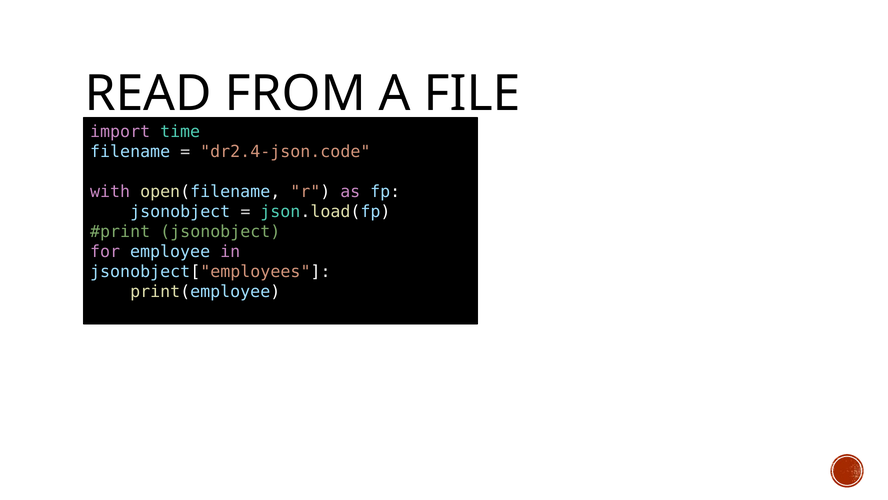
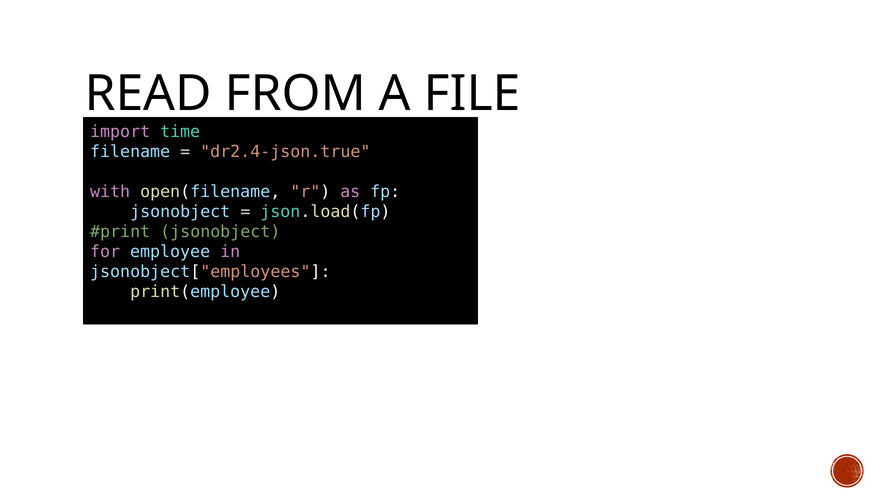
dr2.4-json.code: dr2.4-json.code -> dr2.4-json.true
